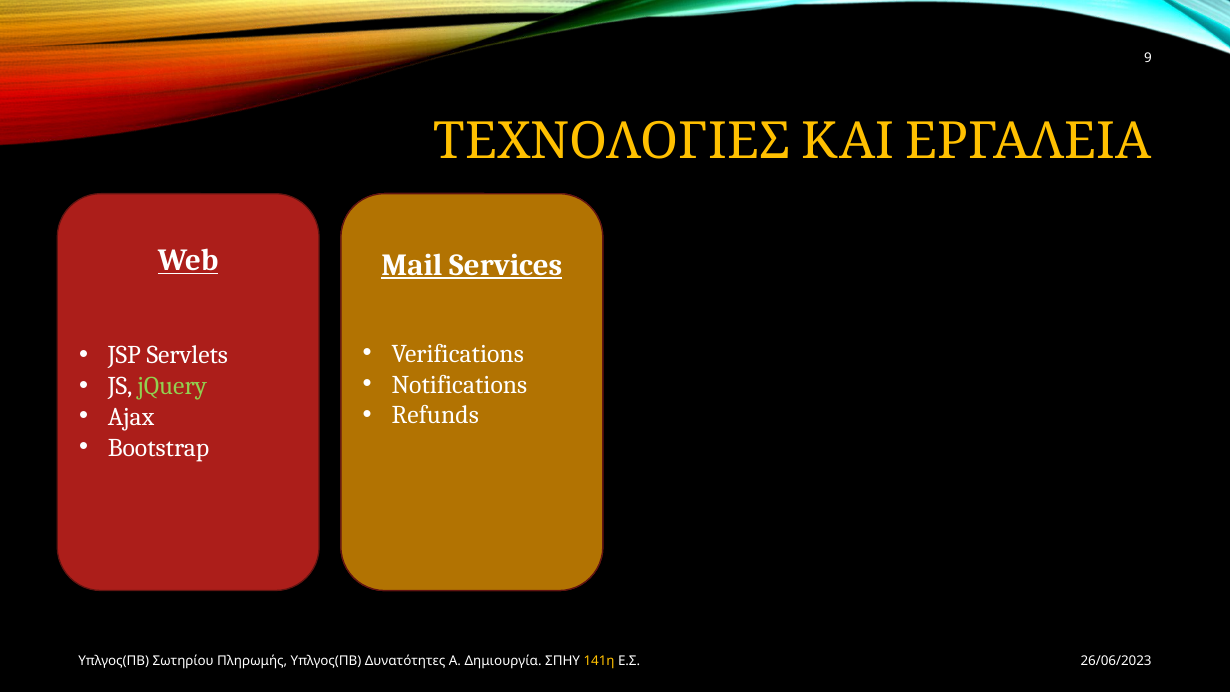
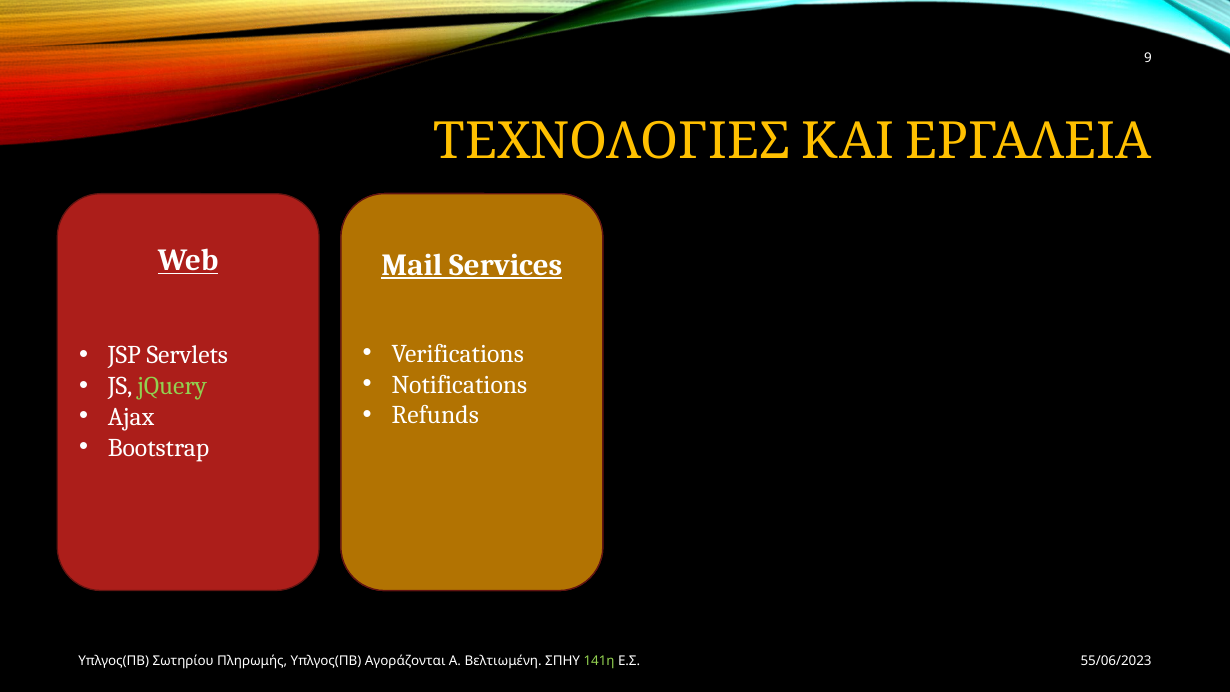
Δυνατότητες: Δυνατότητες -> Αγοράζονται
Δημιουργία: Δημιουργία -> Βελτιωμένη
141η colour: yellow -> light green
26/06/2023: 26/06/2023 -> 55/06/2023
